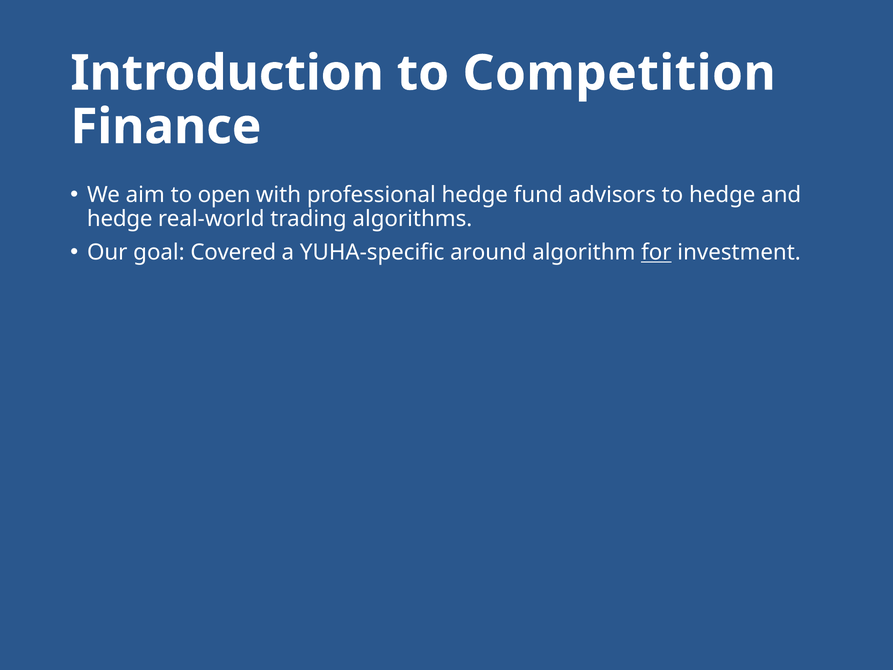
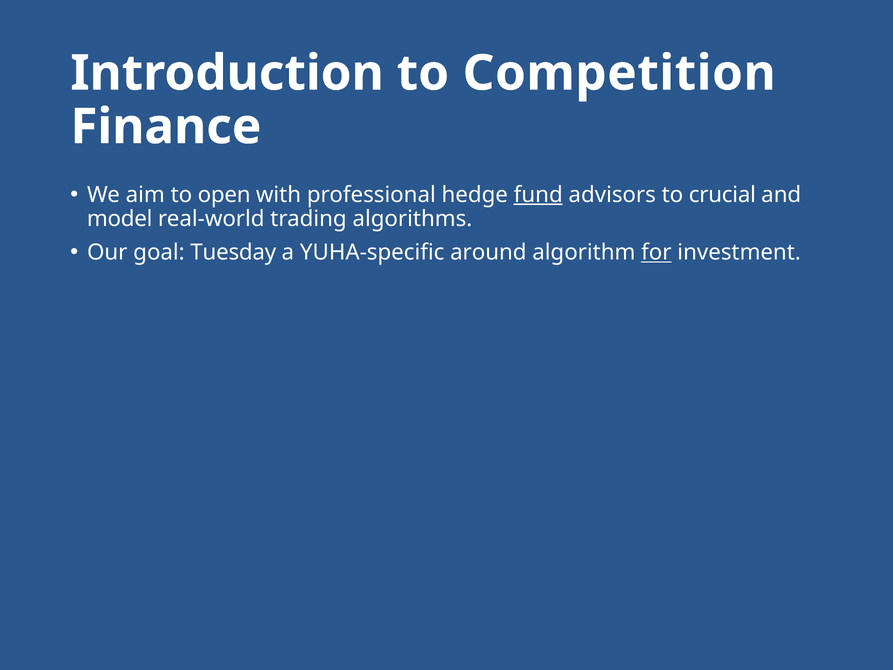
fund underline: none -> present
to hedge: hedge -> crucial
hedge at (120, 219): hedge -> model
Covered: Covered -> Tuesday
